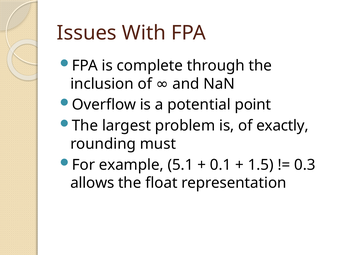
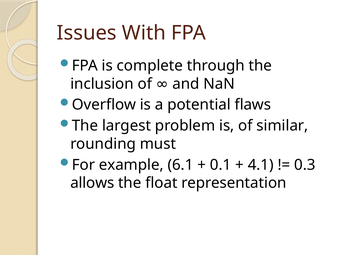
point: point -> flaws
exactly: exactly -> similar
5.1: 5.1 -> 6.1
1.5: 1.5 -> 4.1
